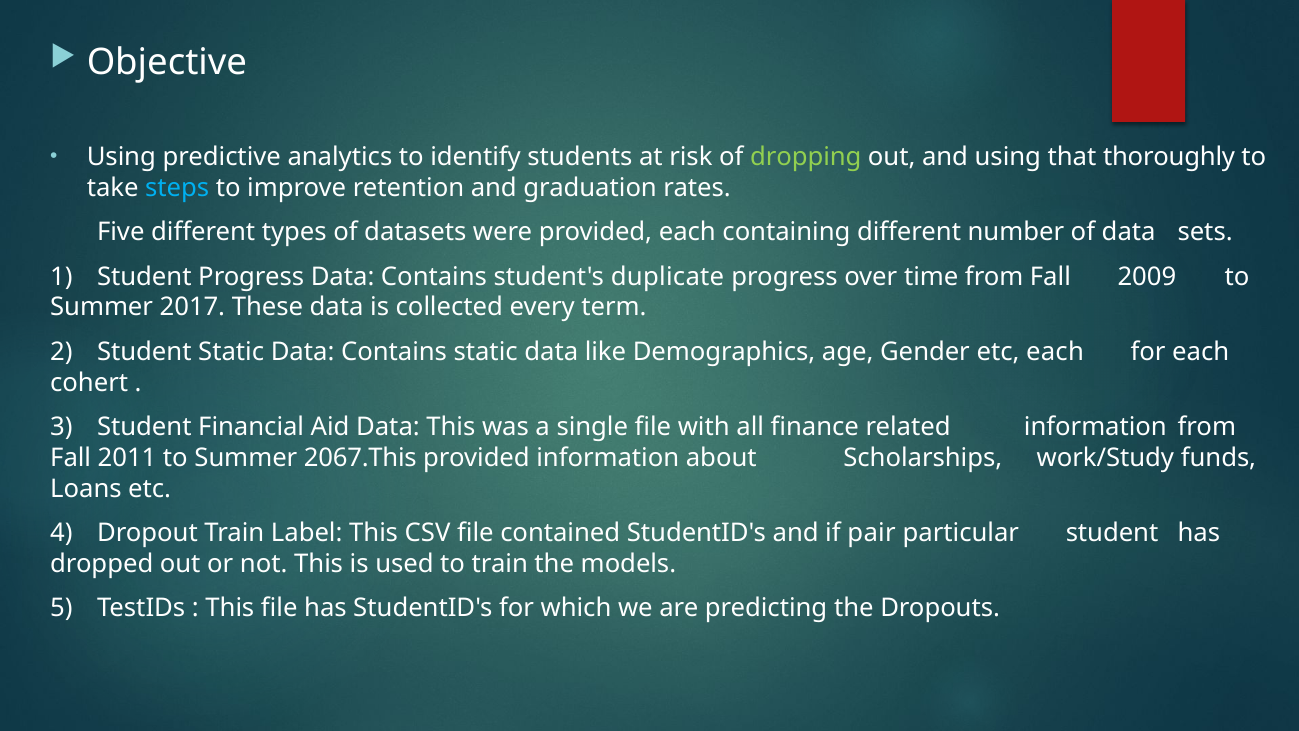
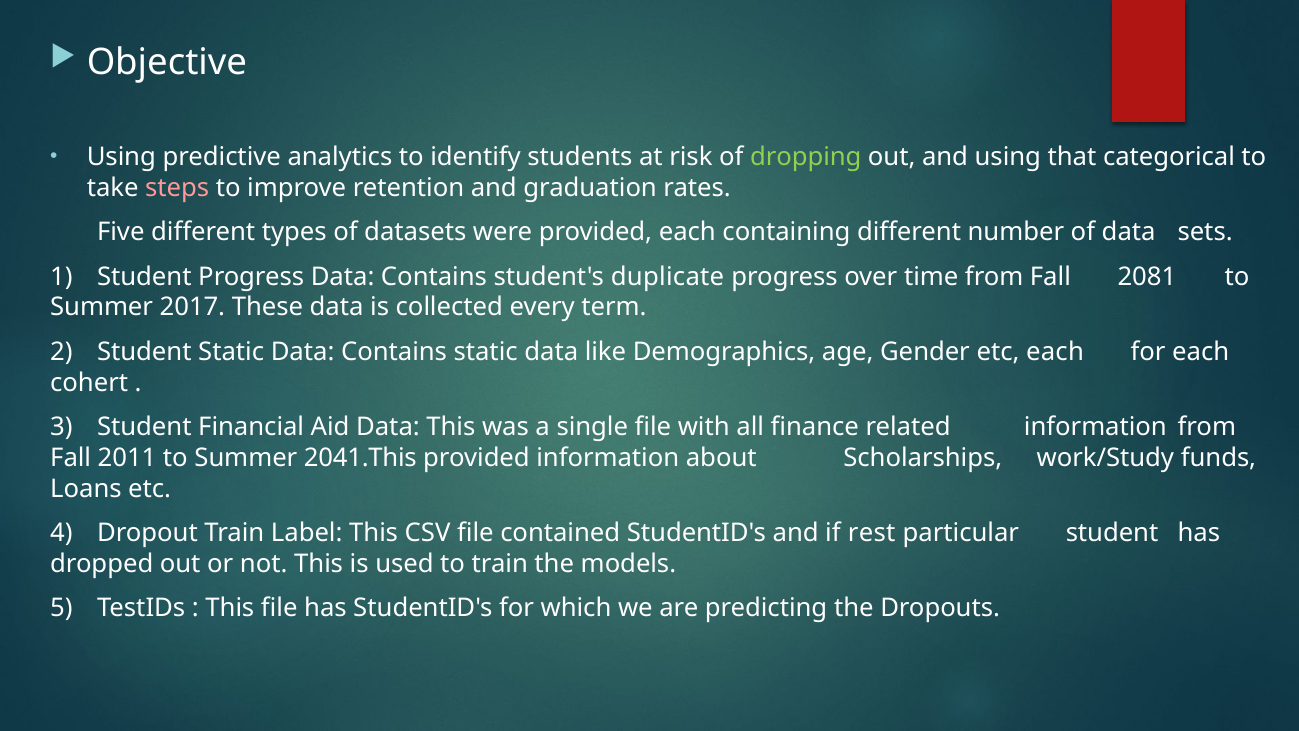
thoroughly: thoroughly -> categorical
steps colour: light blue -> pink
2009: 2009 -> 2081
2067.This: 2067.This -> 2041.This
pair: pair -> rest
